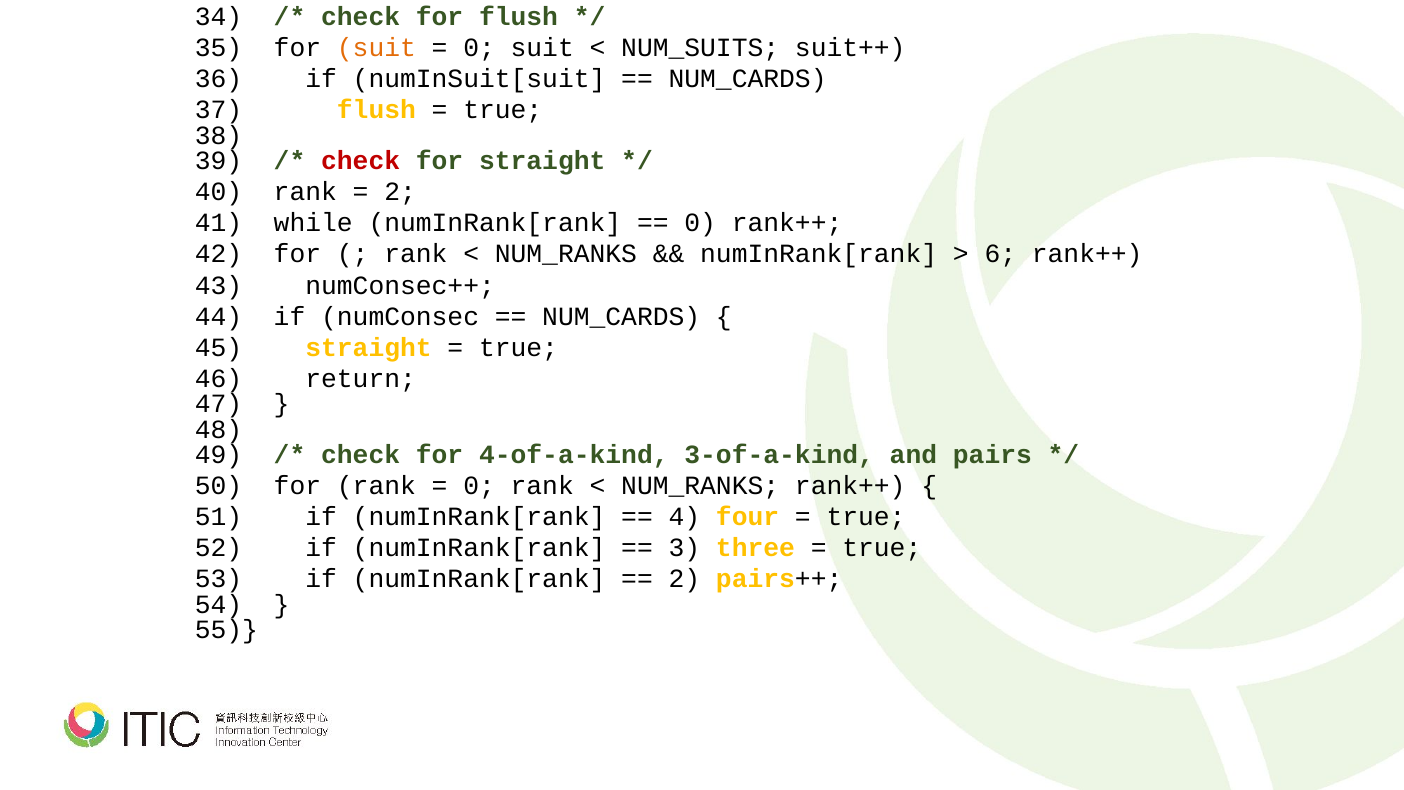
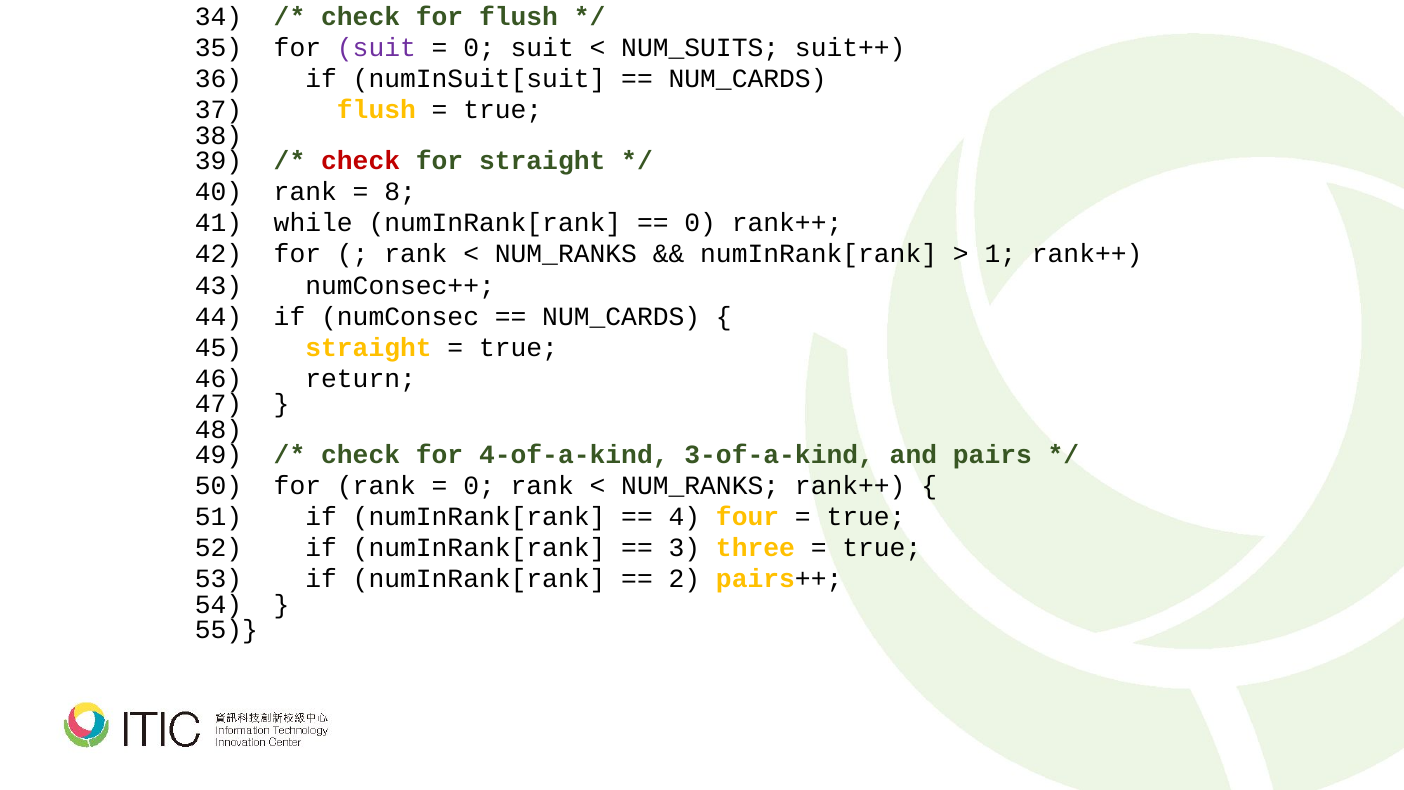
suit at (376, 48) colour: orange -> purple
2 at (400, 192): 2 -> 8
6: 6 -> 1
